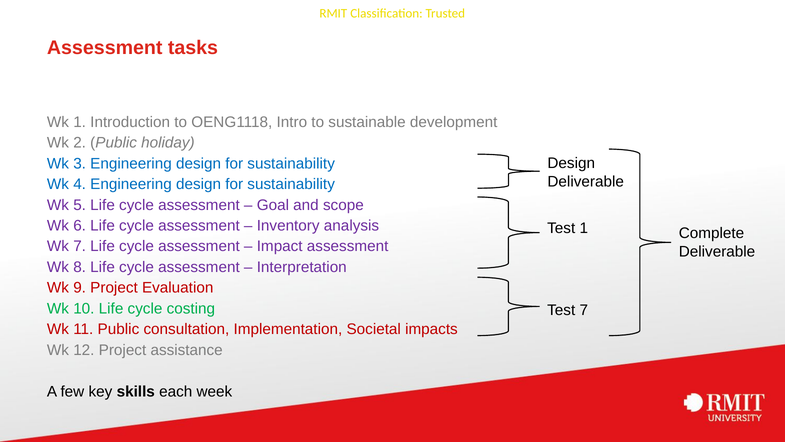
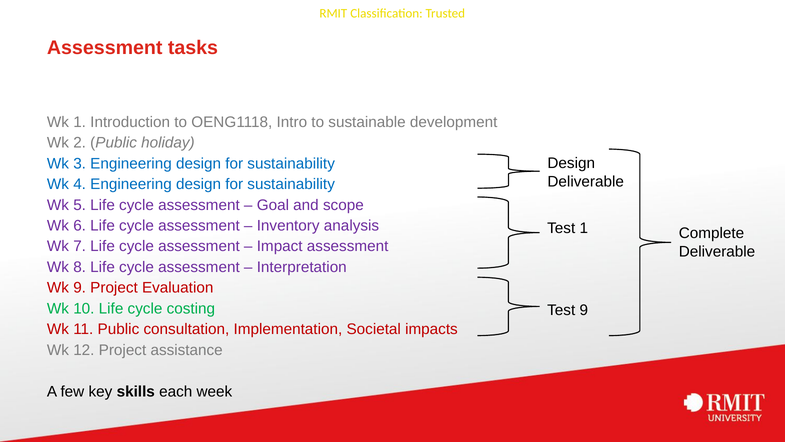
Test 7: 7 -> 9
